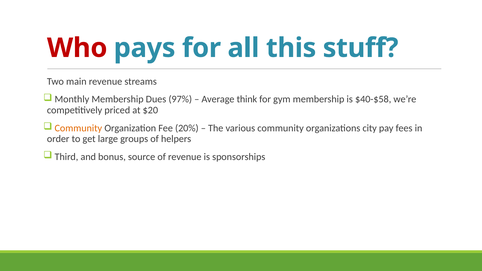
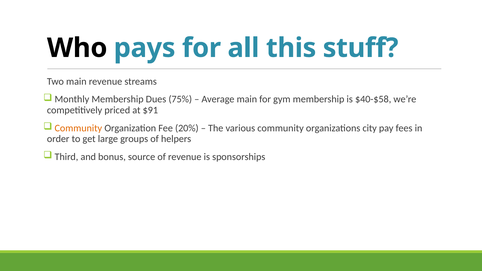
Who colour: red -> black
97%: 97% -> 75%
Average think: think -> main
$20: $20 -> $91
